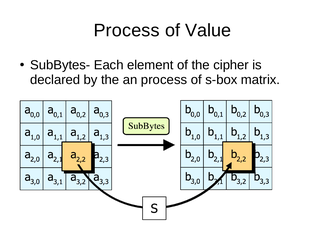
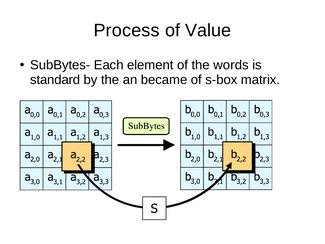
cipher: cipher -> words
declared: declared -> standard
an process: process -> became
